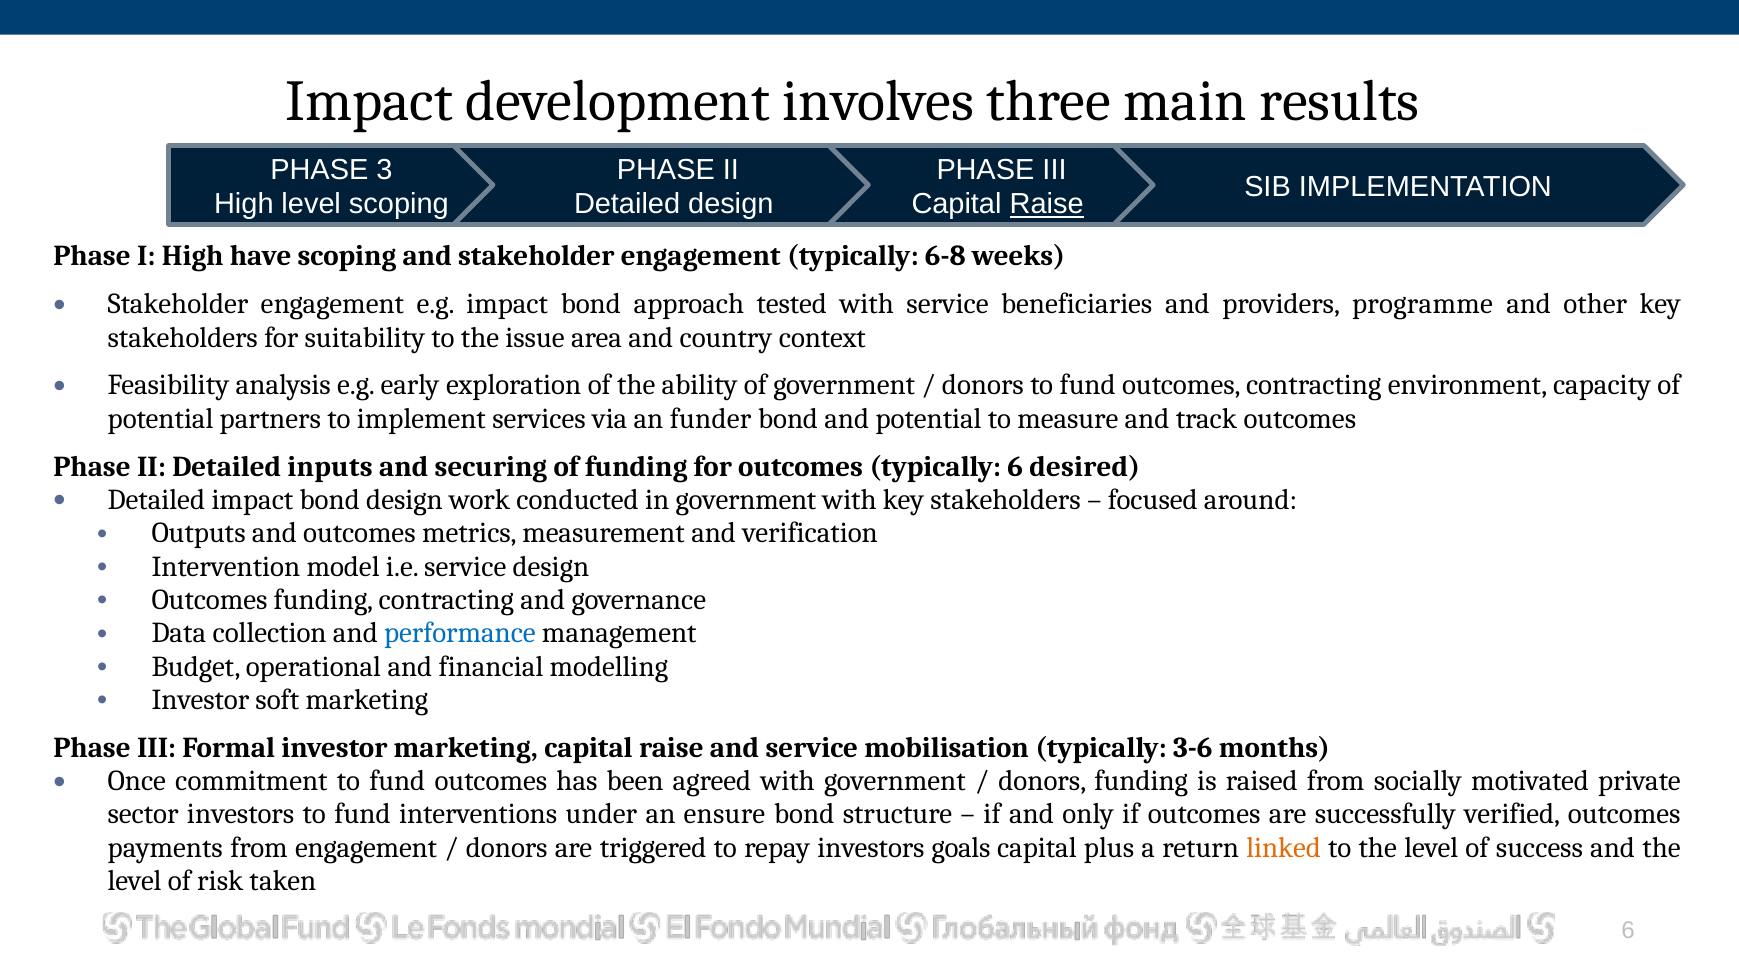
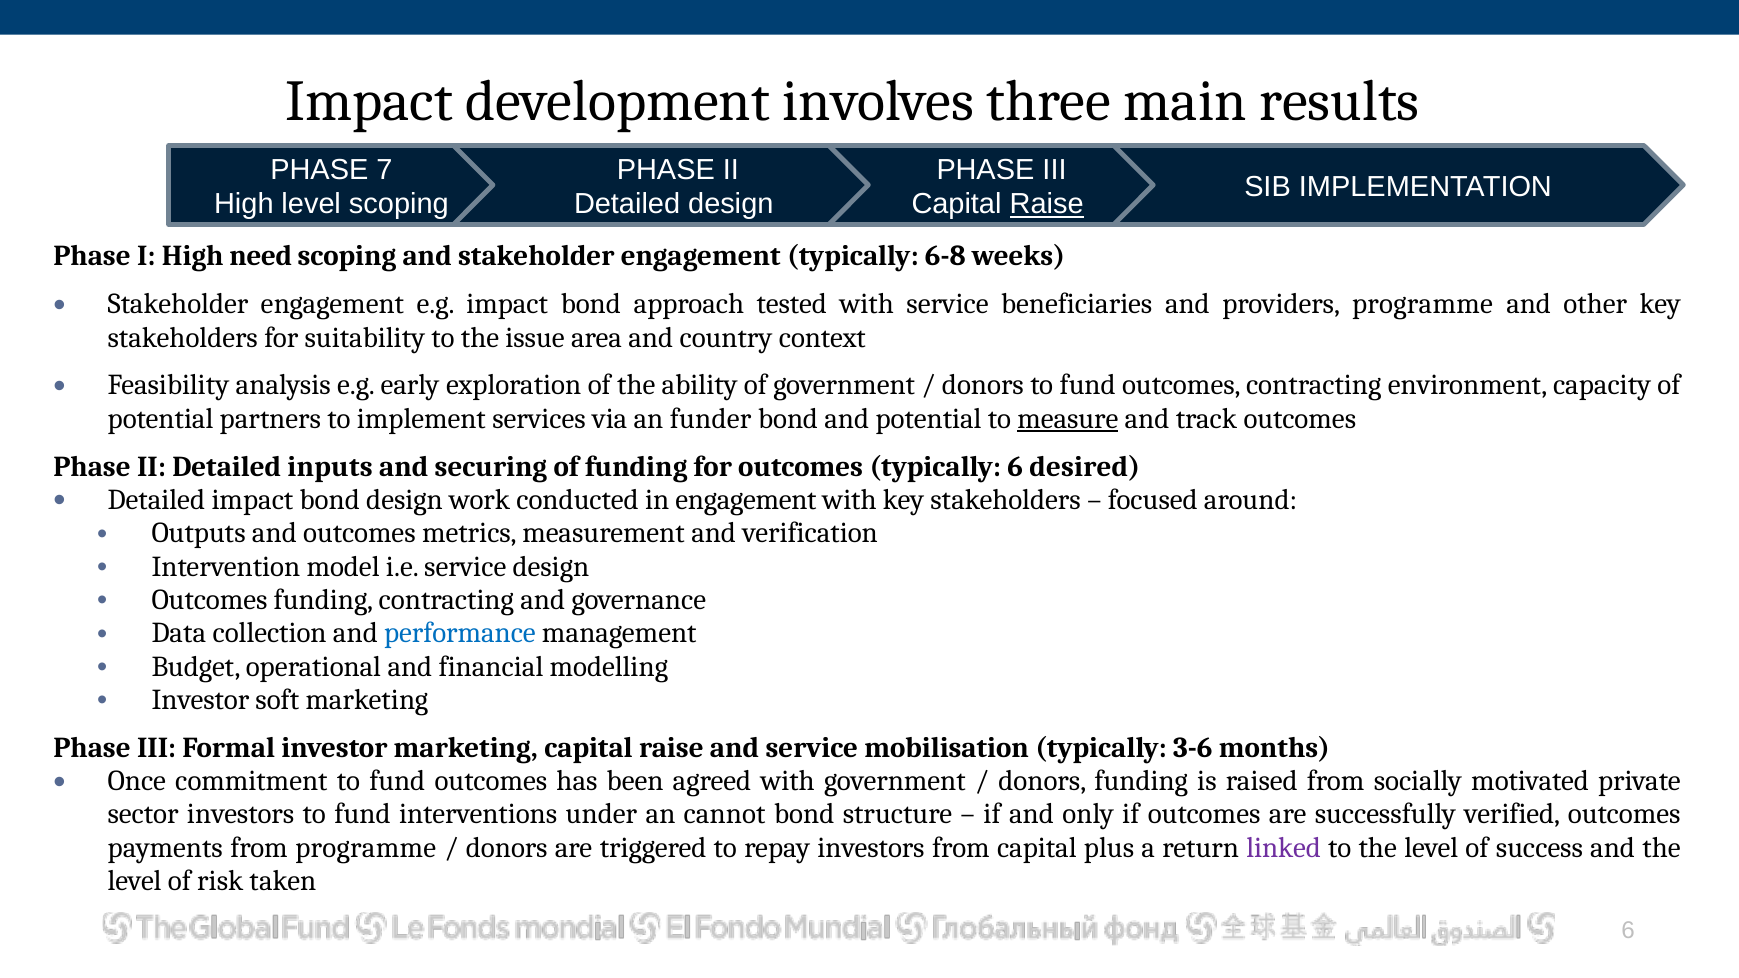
3: 3 -> 7
have: have -> need
measure underline: none -> present
in government: government -> engagement
ensure: ensure -> cannot
from engagement: engagement -> programme
investors goals: goals -> from
linked colour: orange -> purple
